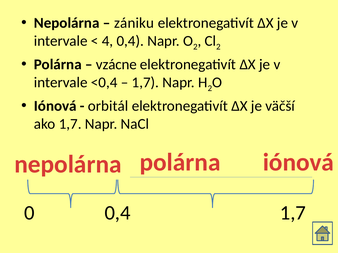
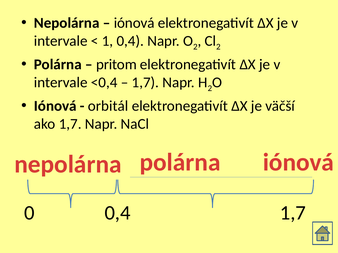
zániku at (134, 23): zániku -> iónová
4: 4 -> 1
vzácne: vzácne -> pritom
